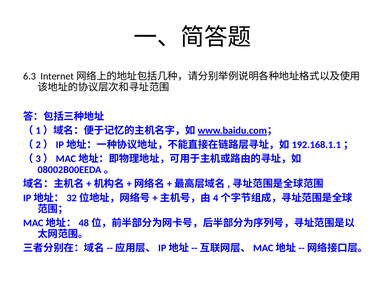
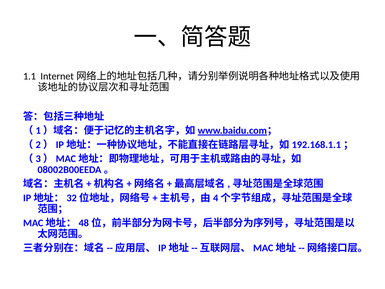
6.3: 6.3 -> 1.1
